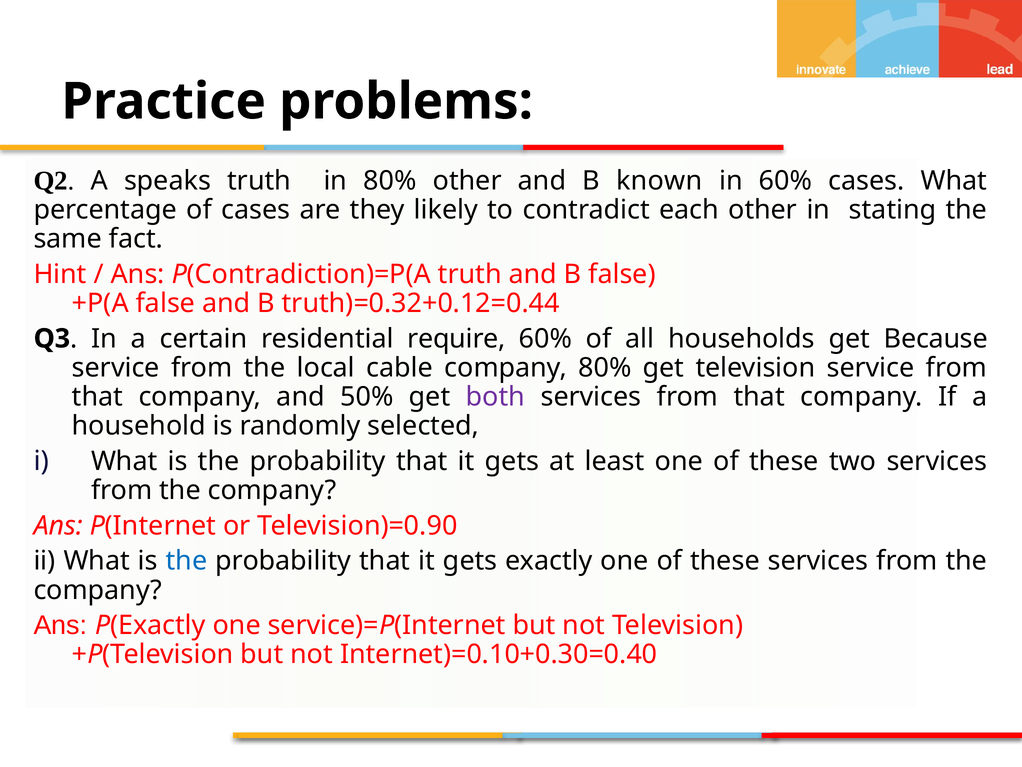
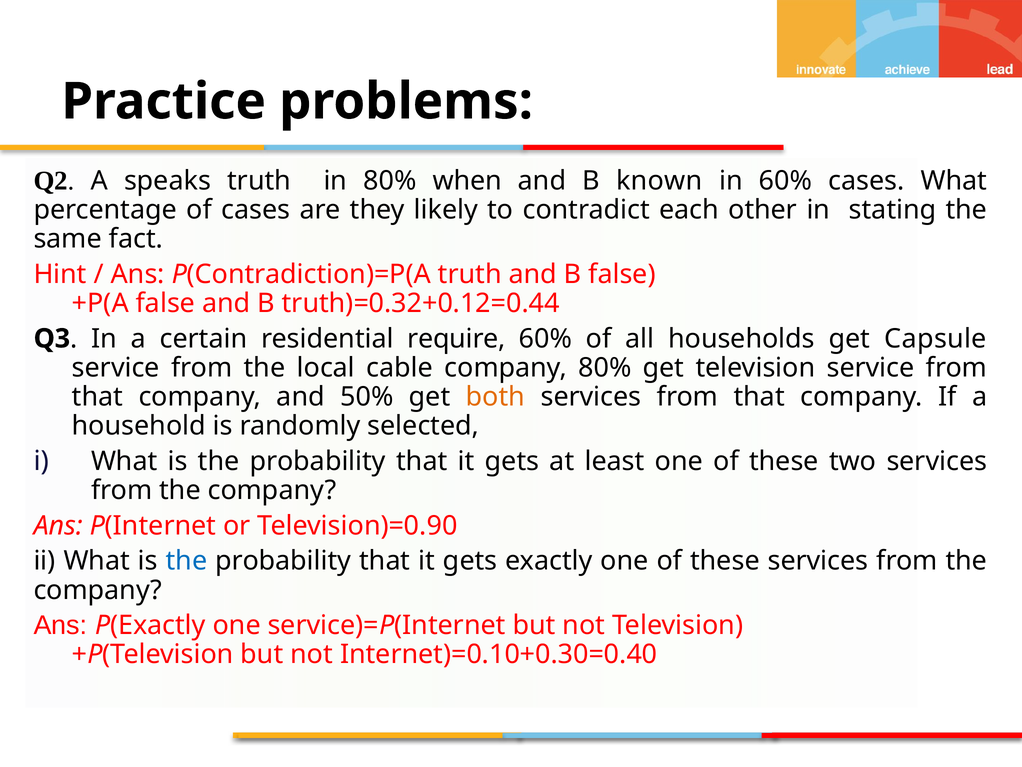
80% other: other -> when
Because: Because -> Capsule
both colour: purple -> orange
